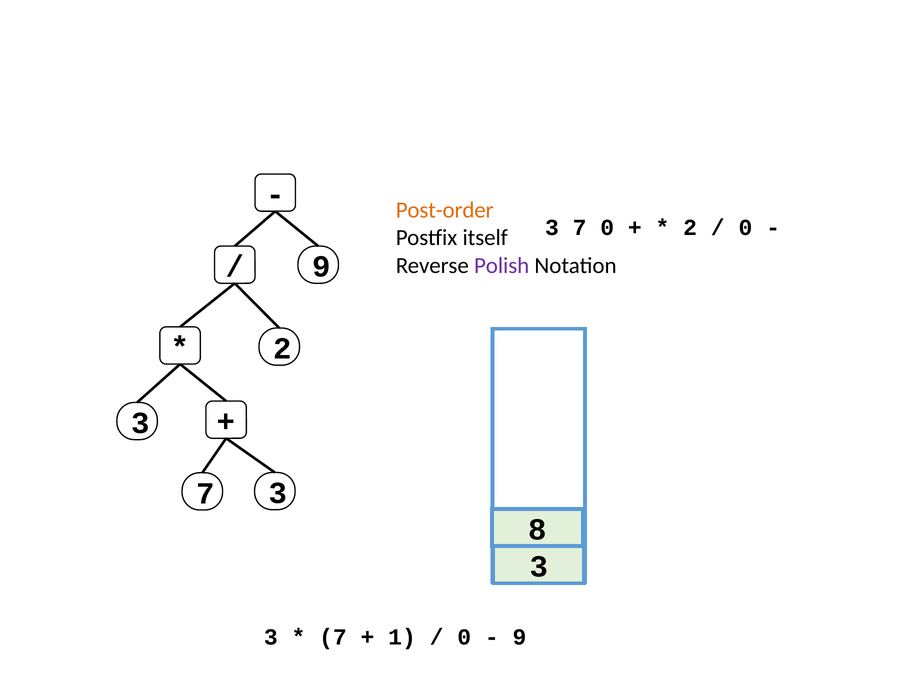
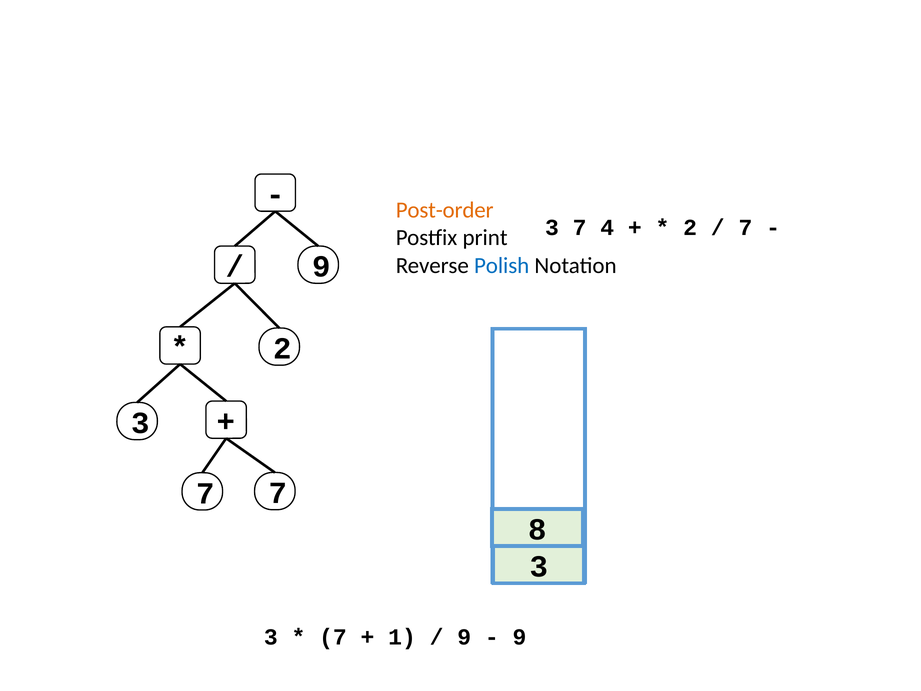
7 0: 0 -> 4
0 at (745, 227): 0 -> 7
itself: itself -> print
Polish colour: purple -> blue
7 3: 3 -> 7
0 at (464, 637): 0 -> 9
